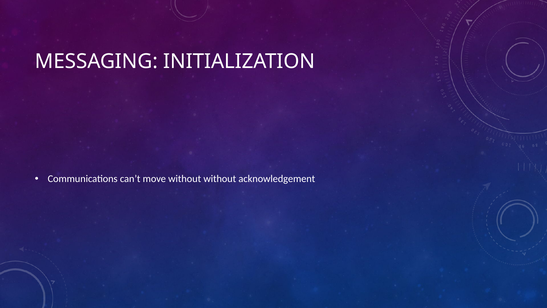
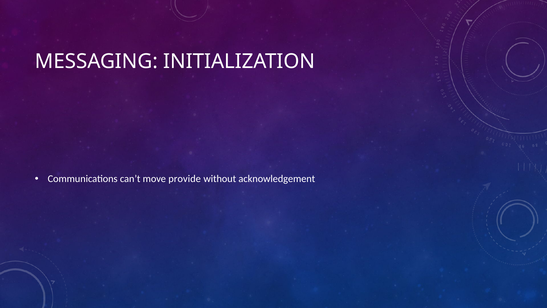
move without: without -> provide
